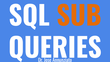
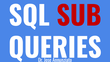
SUB colour: orange -> red
